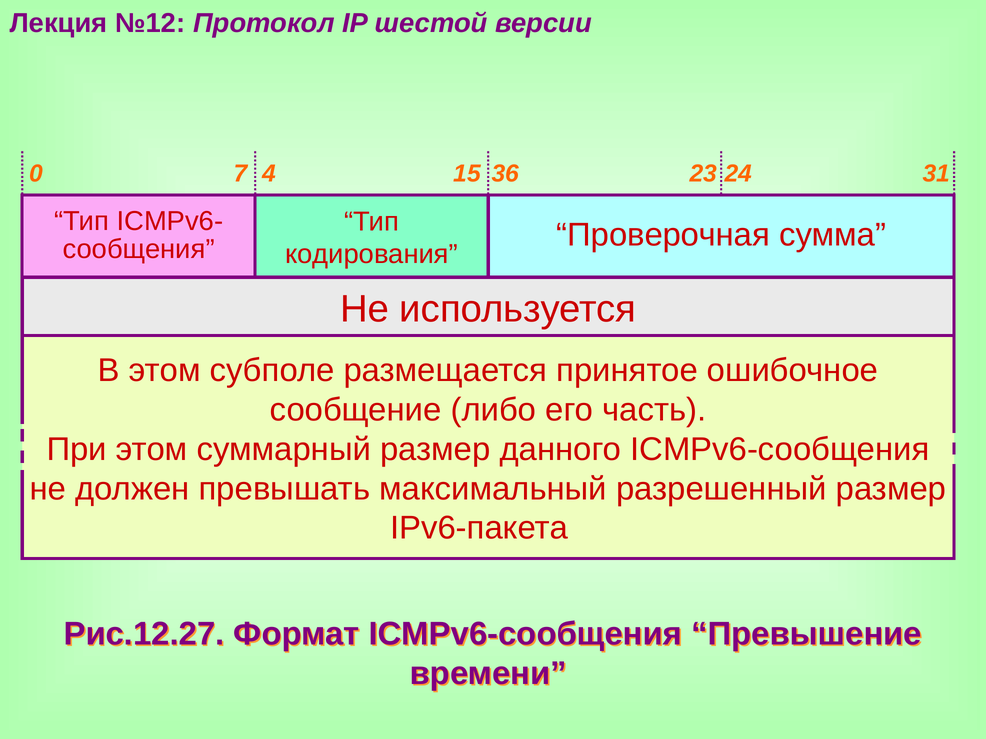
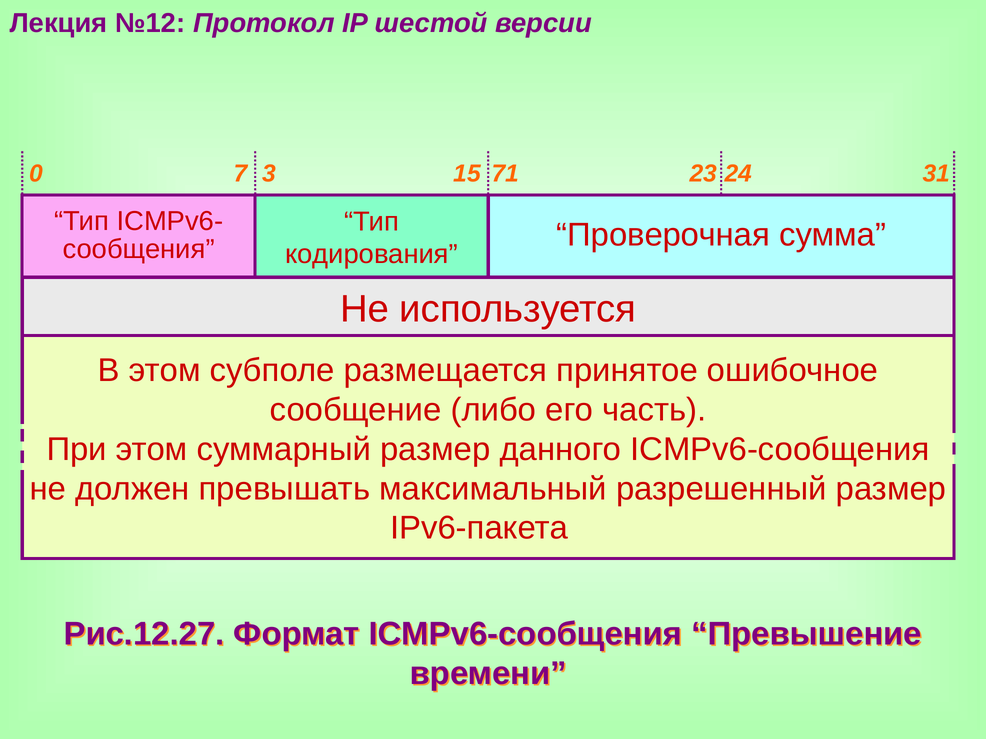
4: 4 -> 3
36: 36 -> 71
